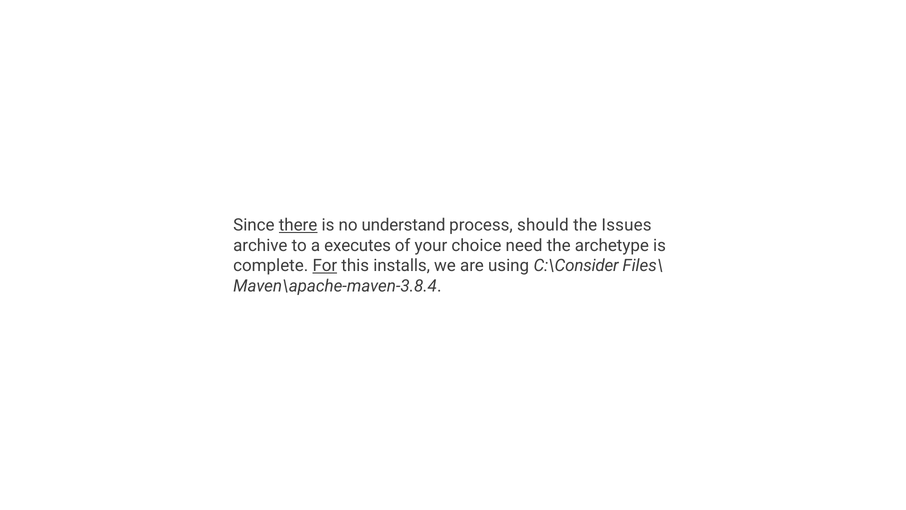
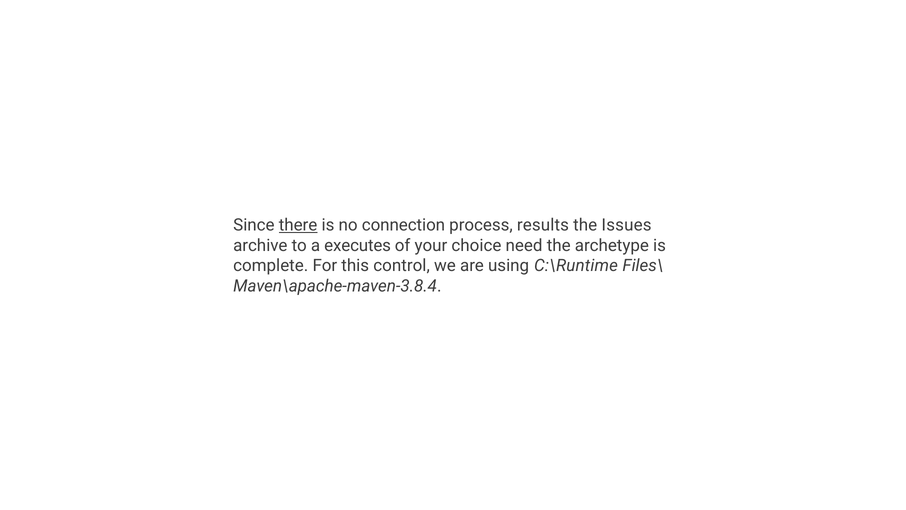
understand: understand -> connection
should: should -> results
For underline: present -> none
installs: installs -> control
C:\Consider: C:\Consider -> C:\Runtime
